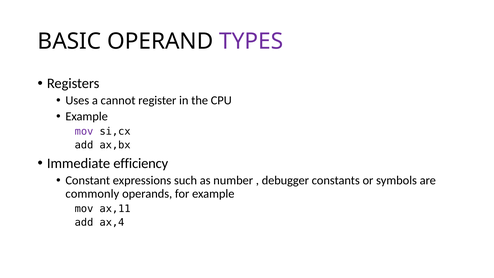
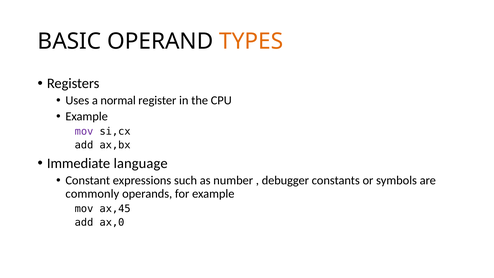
TYPES colour: purple -> orange
cannot: cannot -> normal
efficiency: efficiency -> language
ax,11: ax,11 -> ax,45
ax,4: ax,4 -> ax,0
